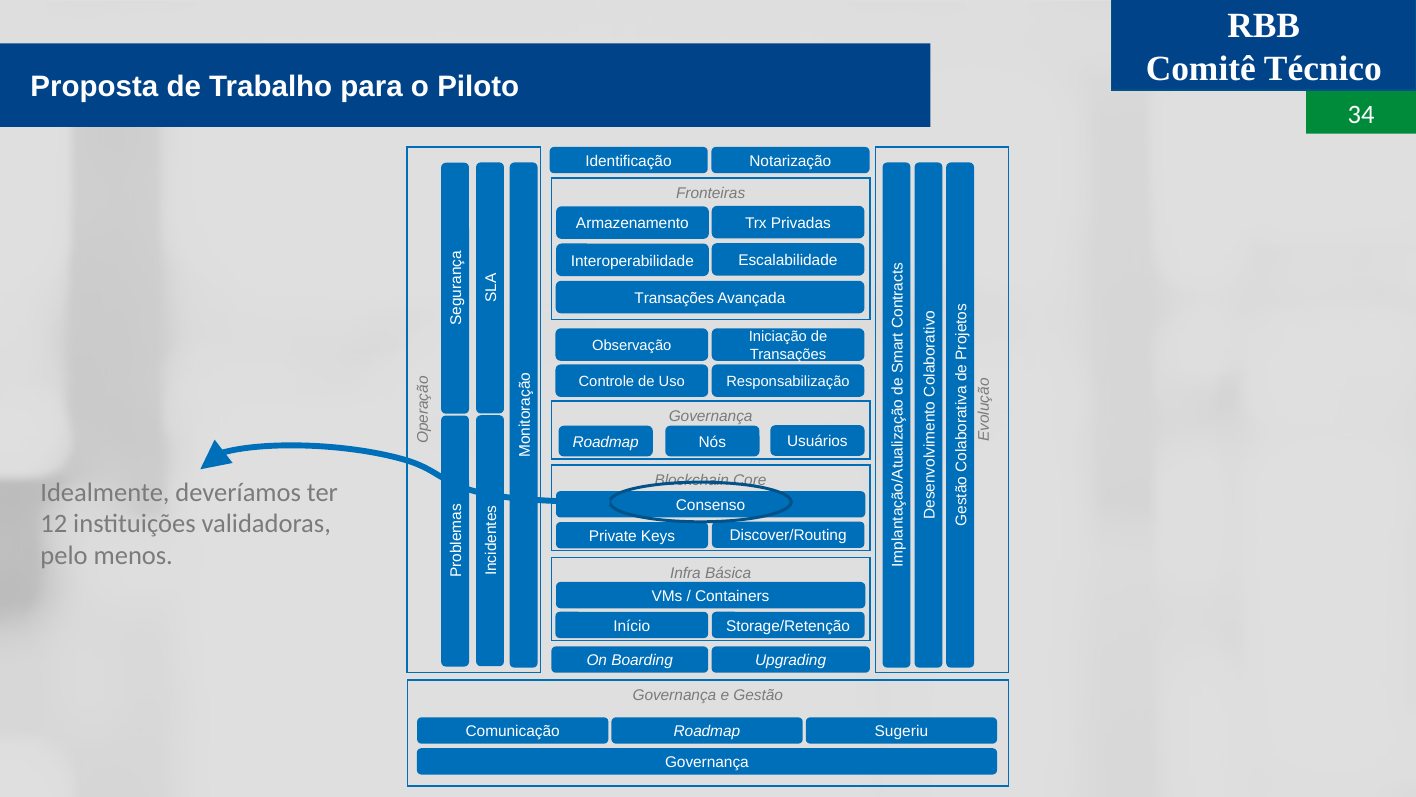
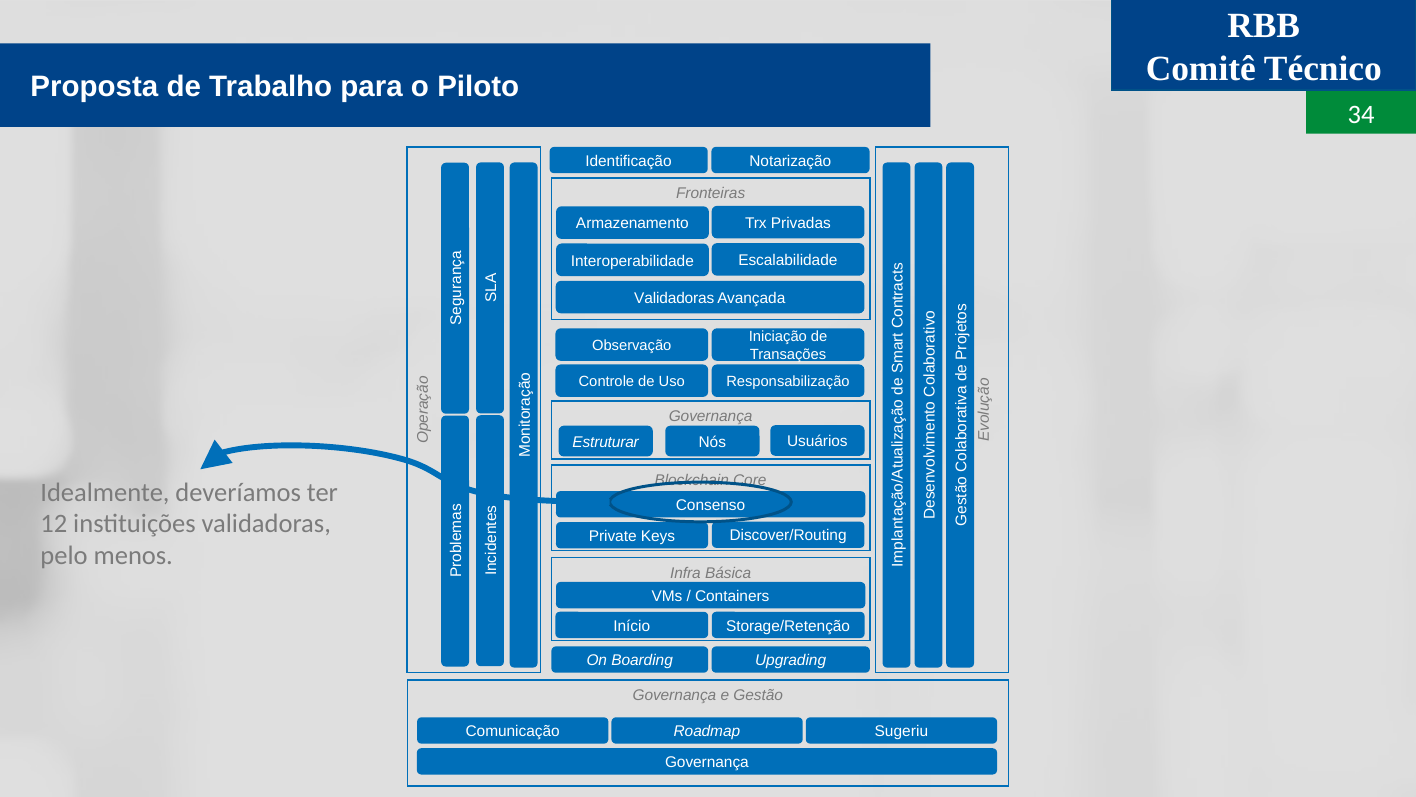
Transações at (674, 298): Transações -> Validadoras
Roadmap at (606, 442): Roadmap -> Estruturar
